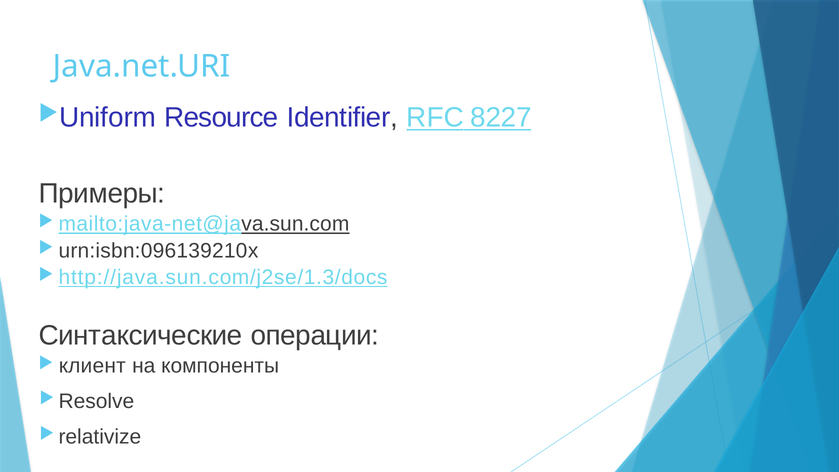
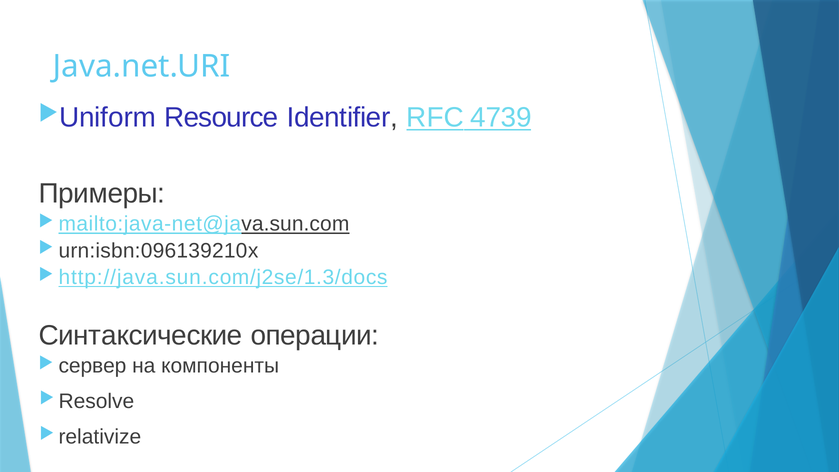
8227: 8227 -> 4739
клиент: клиент -> сервер
